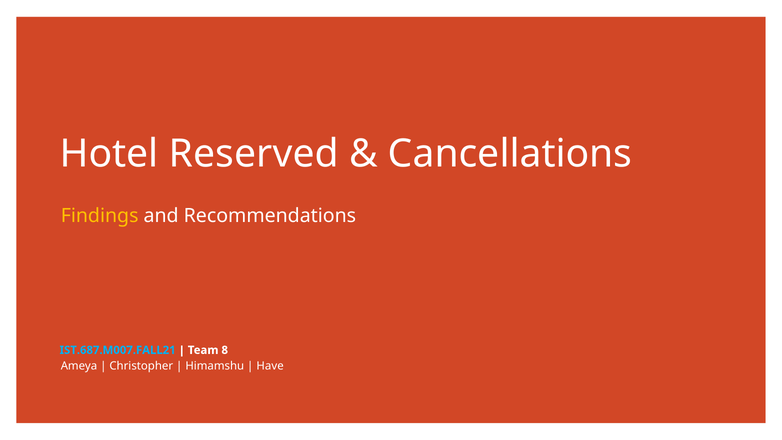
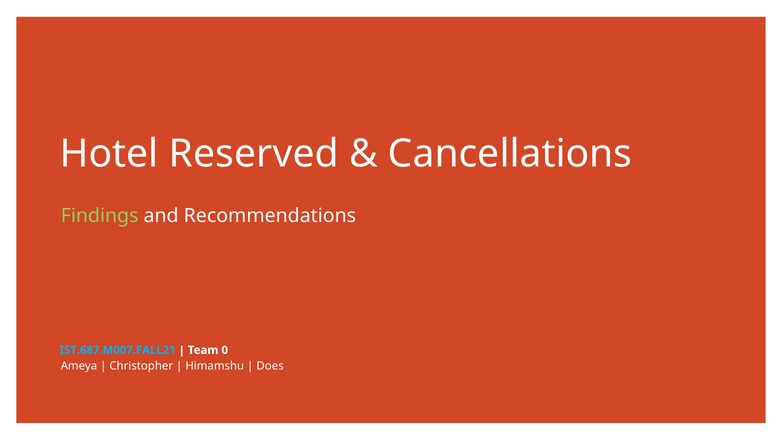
Findings colour: yellow -> light green
8: 8 -> 0
Have: Have -> Does
